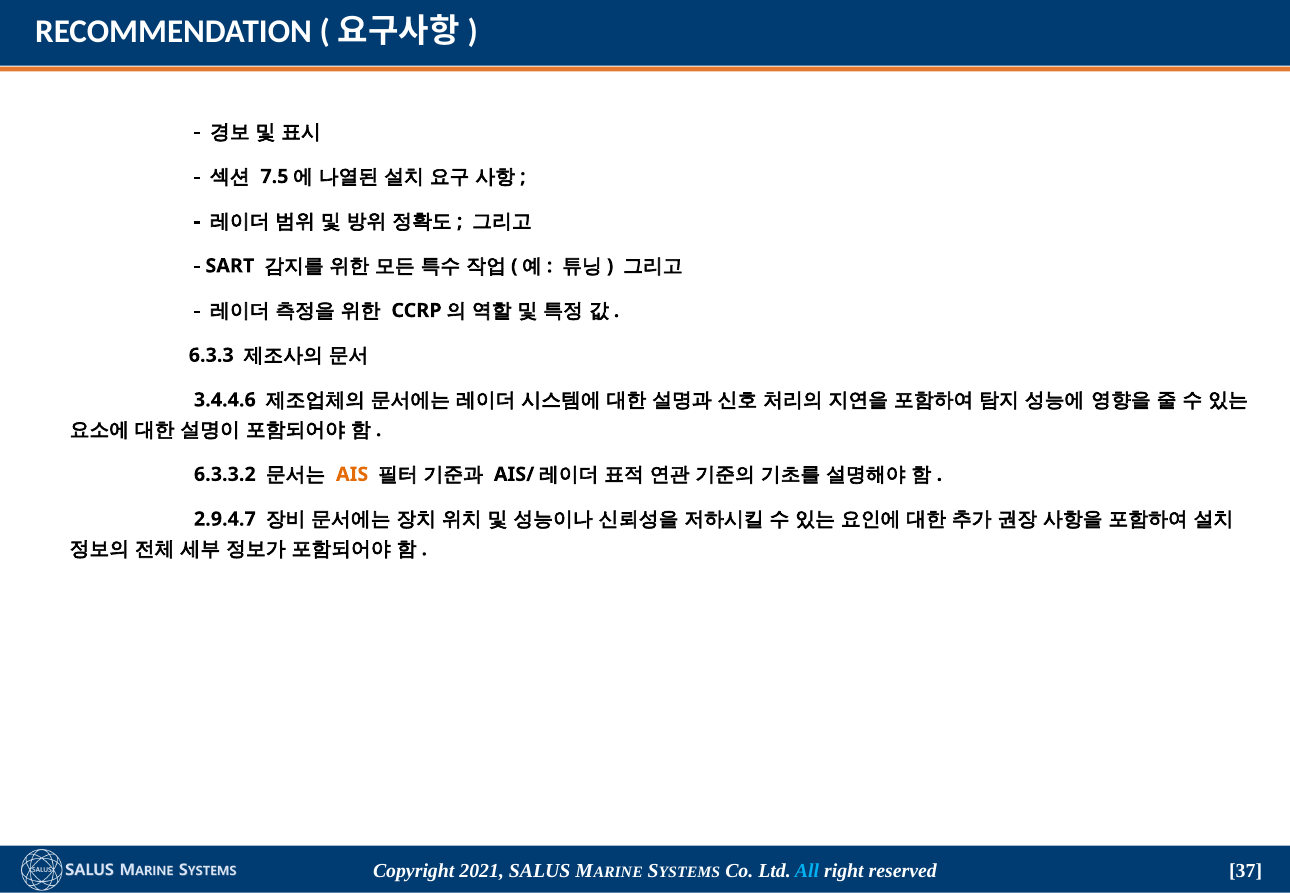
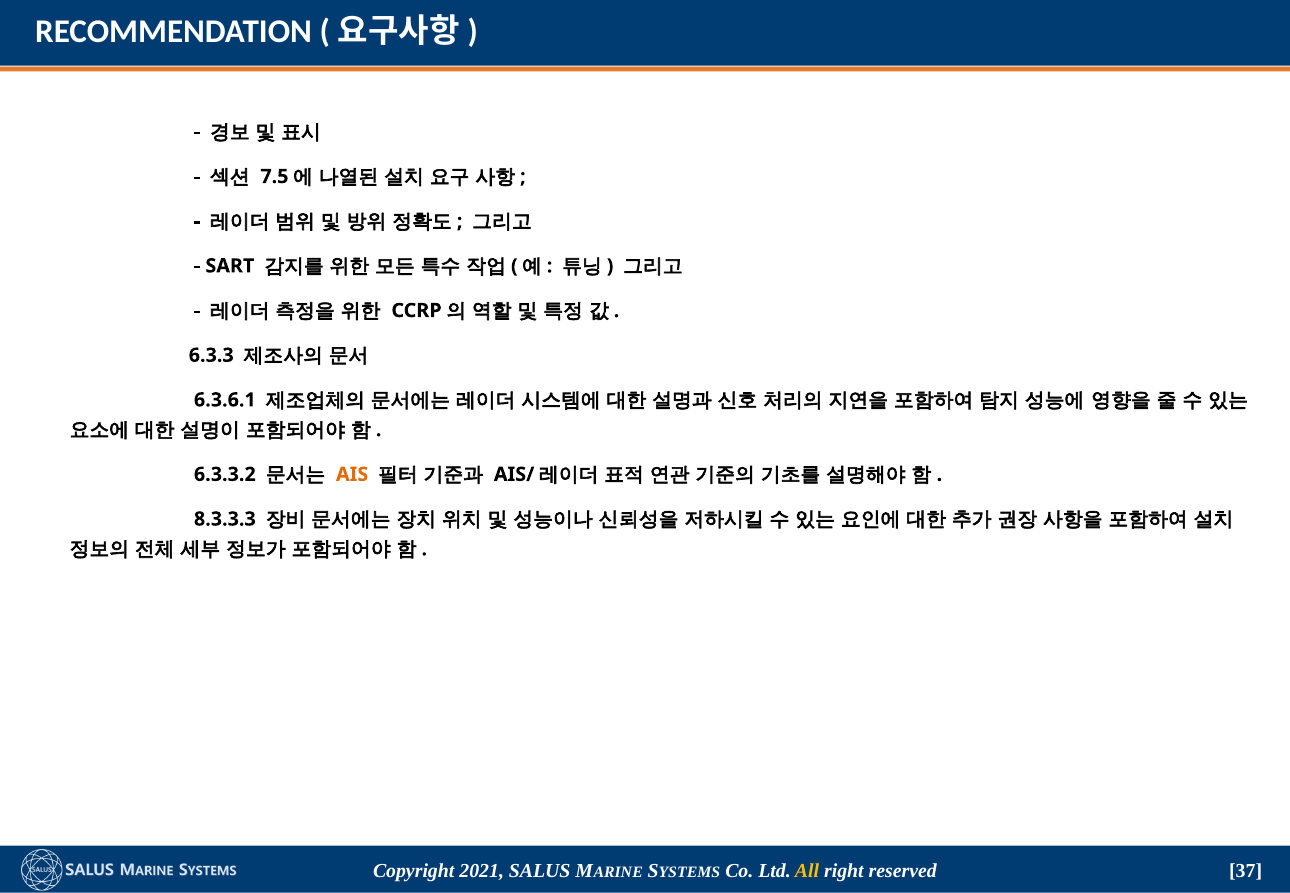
3.4.4.6: 3.4.4.6 -> 6.3.6.1
2.9.4.7: 2.9.4.7 -> 8.3.3.3
All colour: light blue -> yellow
